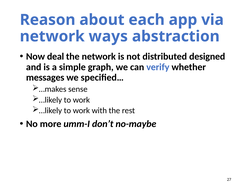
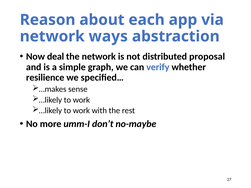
designed: designed -> proposal
messages: messages -> resilience
